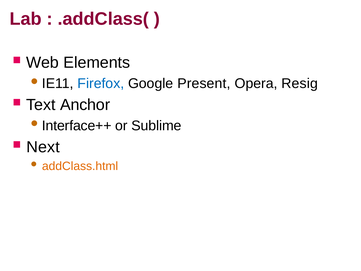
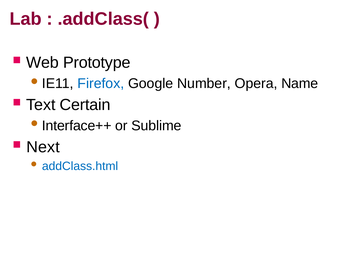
Elements: Elements -> Prototype
Present: Present -> Number
Resig: Resig -> Name
Anchor: Anchor -> Certain
addClass.html colour: orange -> blue
